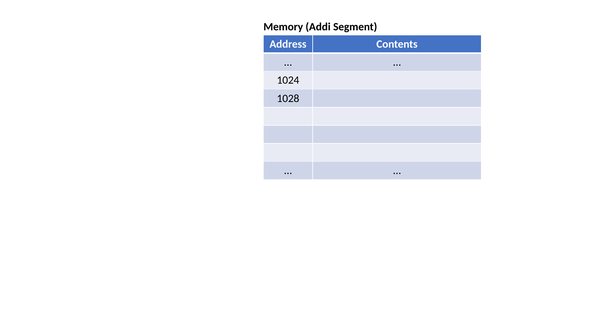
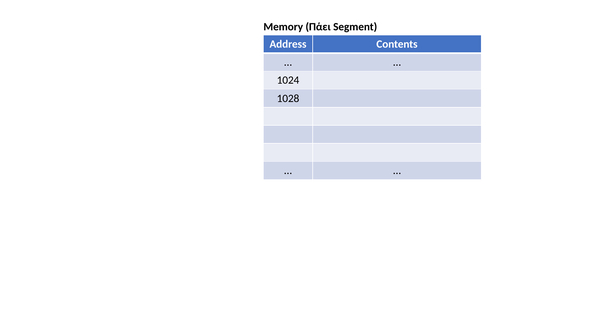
Addi: Addi -> Πάει
